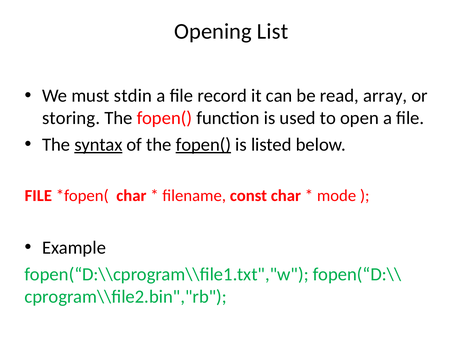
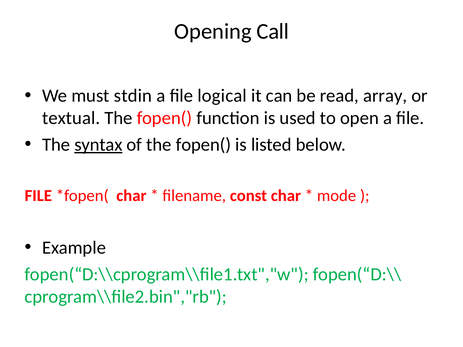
List: List -> Call
record: record -> logical
storing: storing -> textual
fopen( at (203, 145) underline: present -> none
